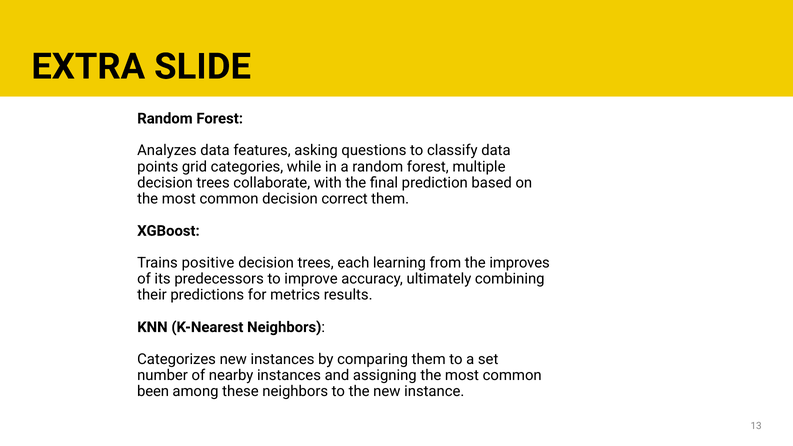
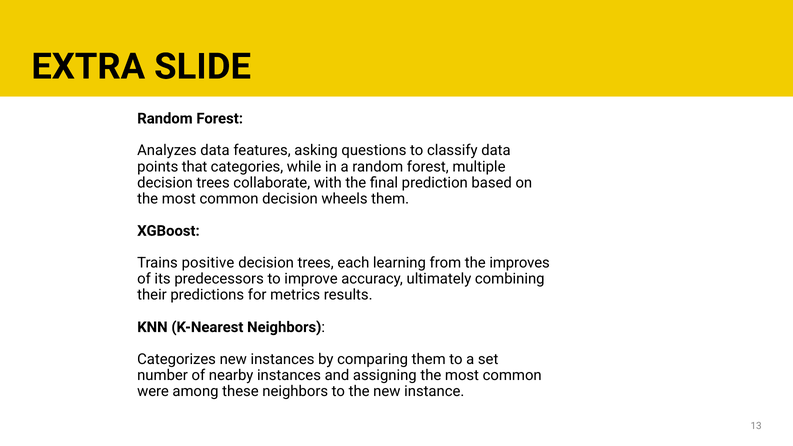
grid: grid -> that
correct: correct -> wheels
been: been -> were
